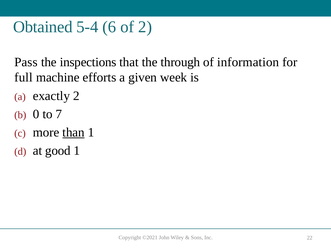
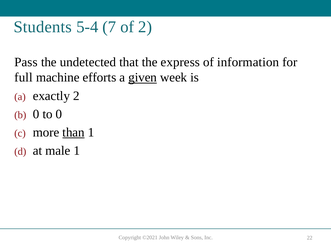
Obtained: Obtained -> Students
6: 6 -> 7
inspections: inspections -> undetected
through: through -> express
given underline: none -> present
to 7: 7 -> 0
good: good -> male
